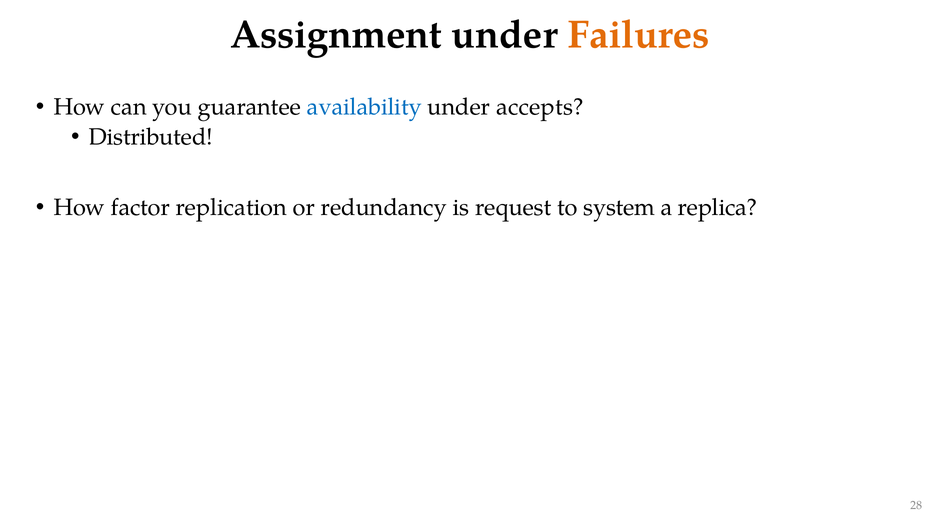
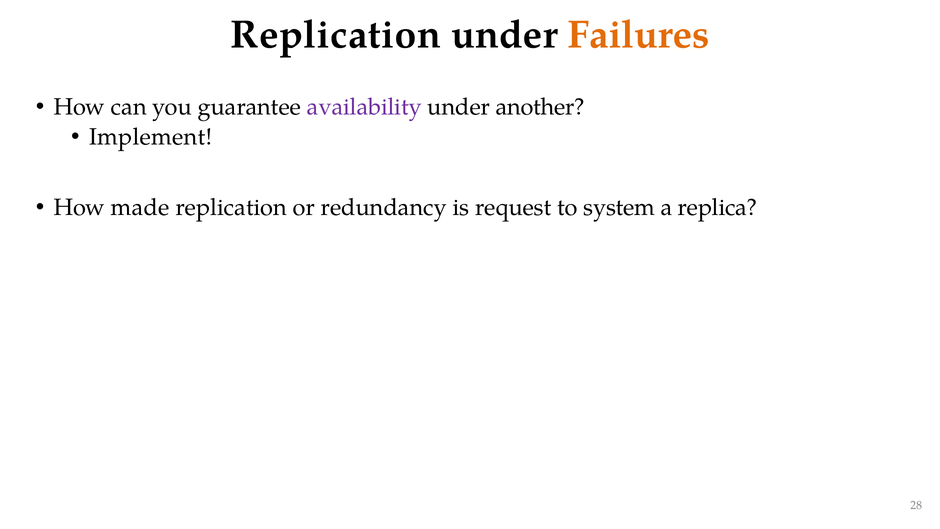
Assignment at (336, 35): Assignment -> Replication
availability colour: blue -> purple
accepts: accepts -> another
Distributed: Distributed -> Implement
factor: factor -> made
